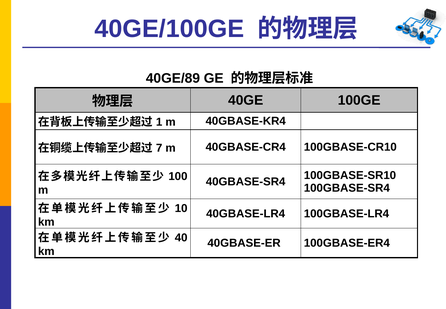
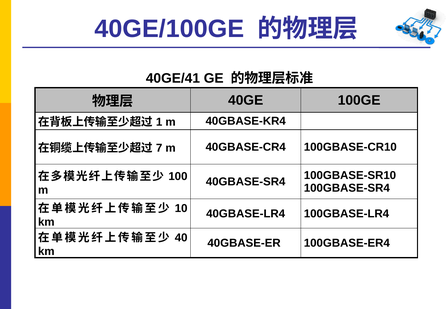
40GE/89: 40GE/89 -> 40GE/41
